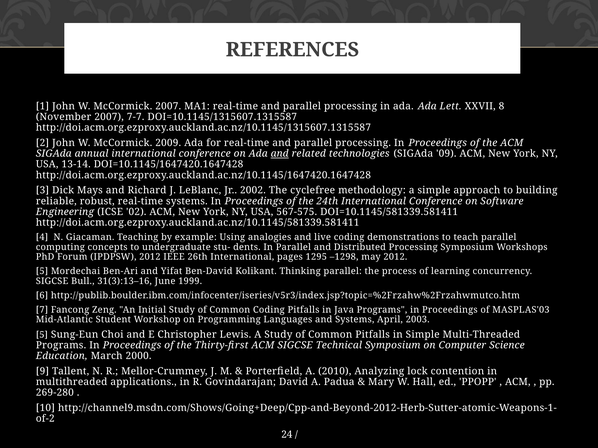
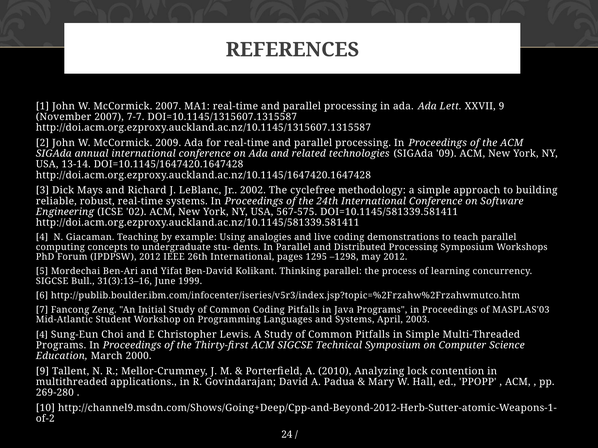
XXVII 8: 8 -> 9
and at (280, 154) underline: present -> none
5 at (42, 335): 5 -> 4
